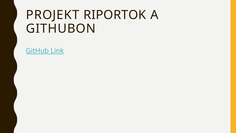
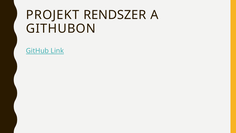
RIPORTOK: RIPORTOK -> RENDSZER
